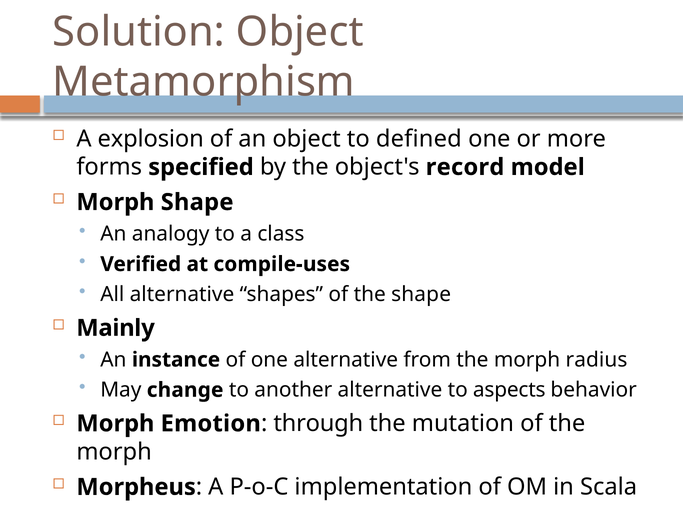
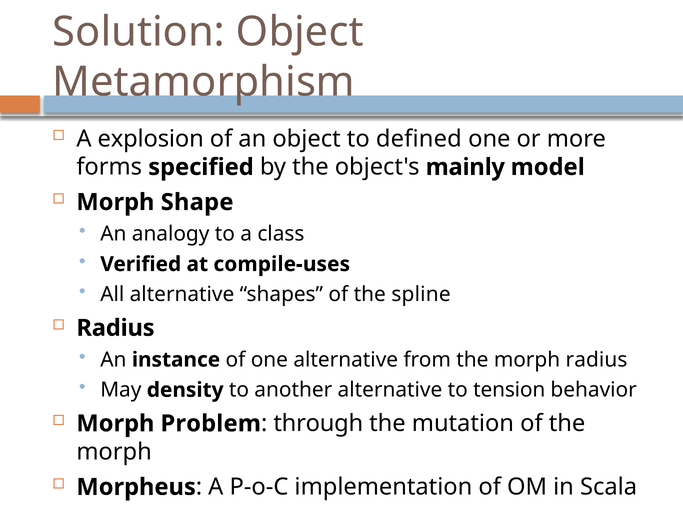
record: record -> mainly
the shape: shape -> spline
Mainly at (116, 328): Mainly -> Radius
change: change -> density
aspects: aspects -> tension
Emotion: Emotion -> Problem
